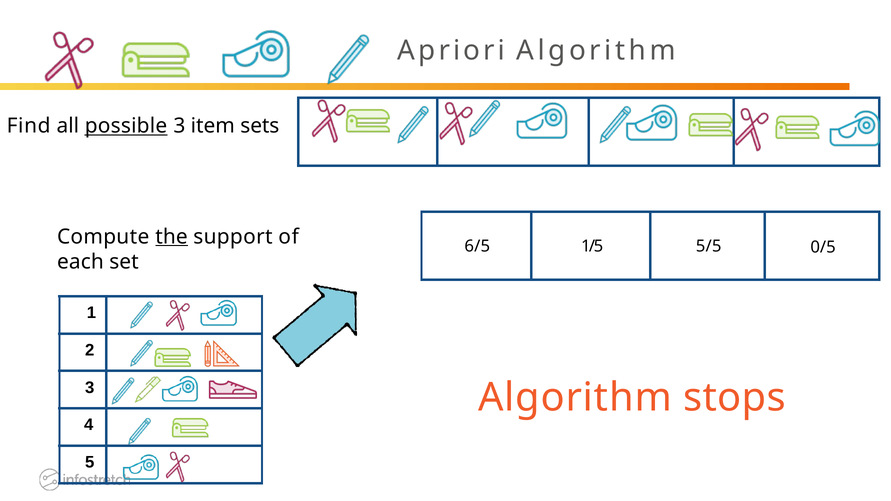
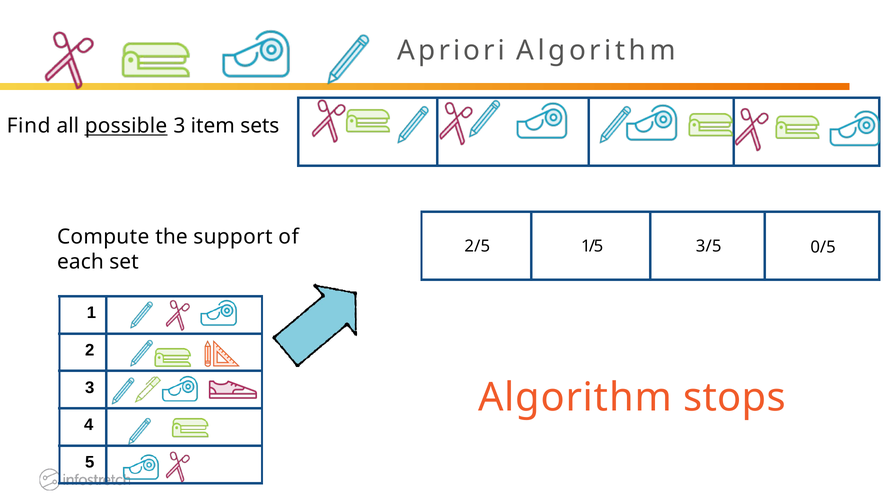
the underline: present -> none
6/5: 6/5 -> 2/5
5/5: 5/5 -> 3/5
